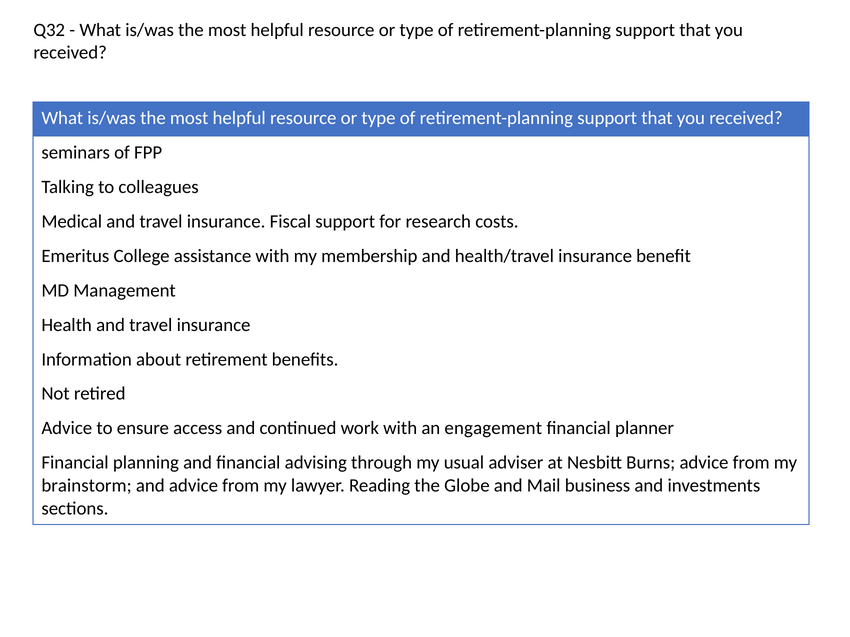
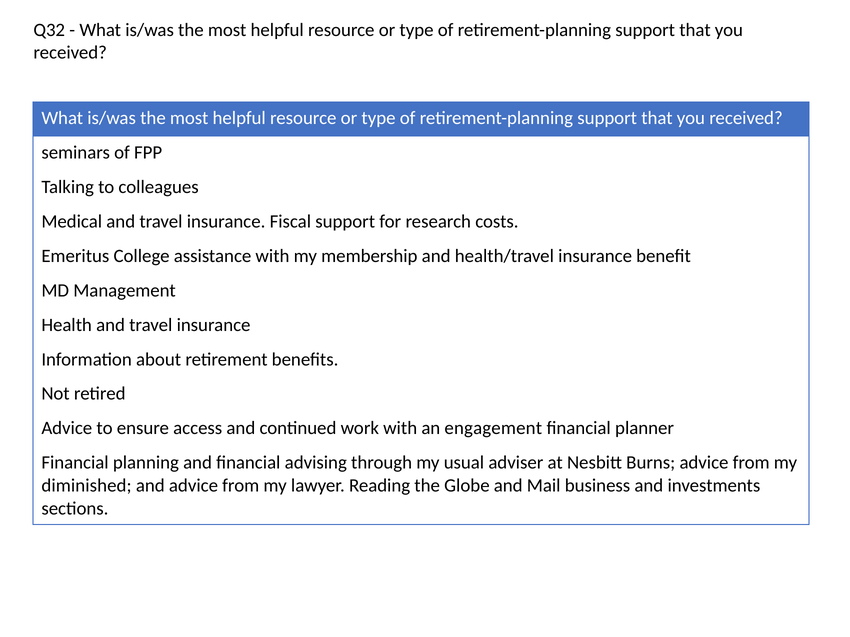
brainstorm: brainstorm -> diminished
